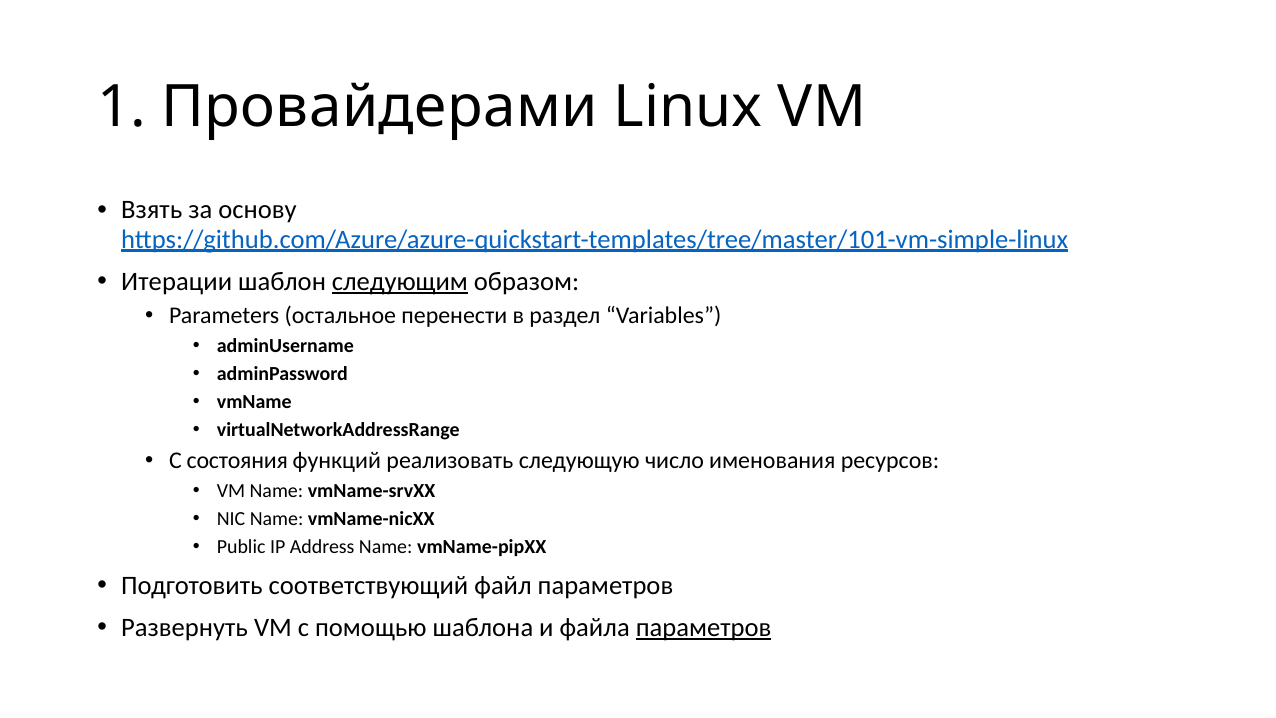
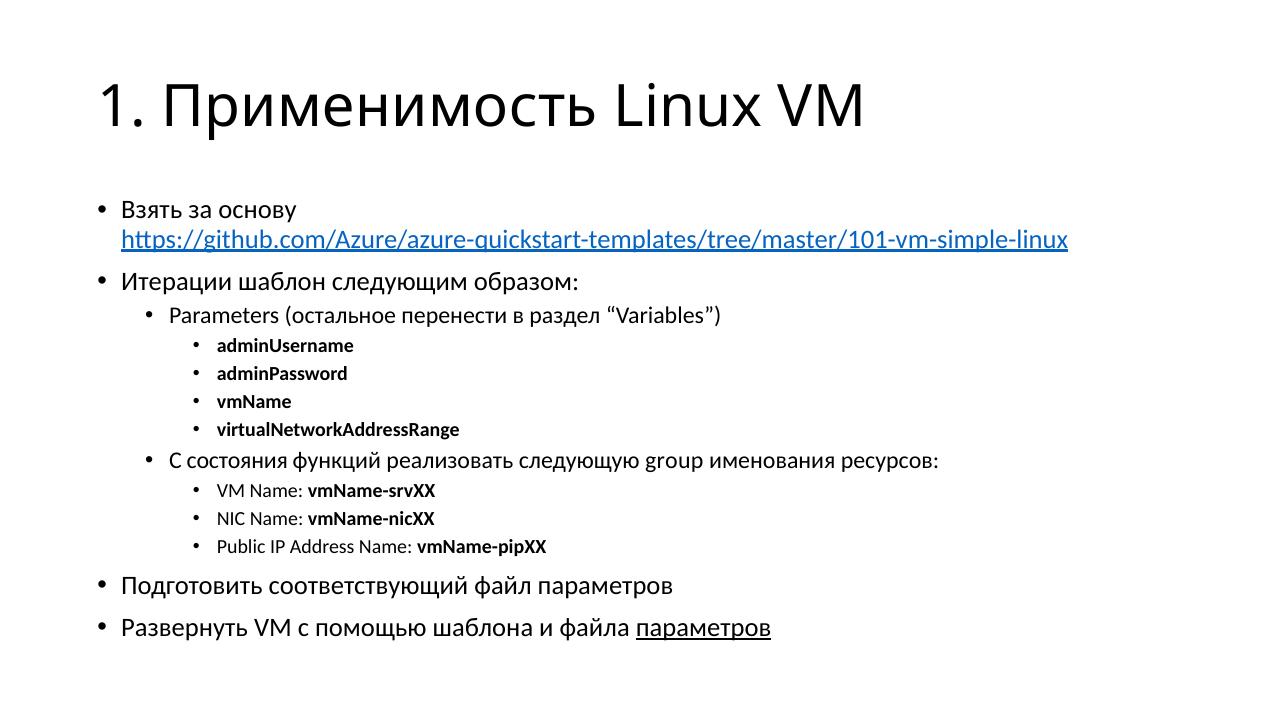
Провайдерами: Провайдерами -> Применимость
следующим underline: present -> none
число: число -> group
